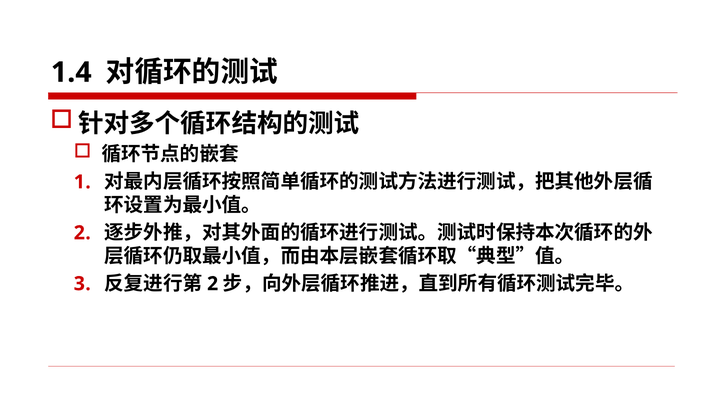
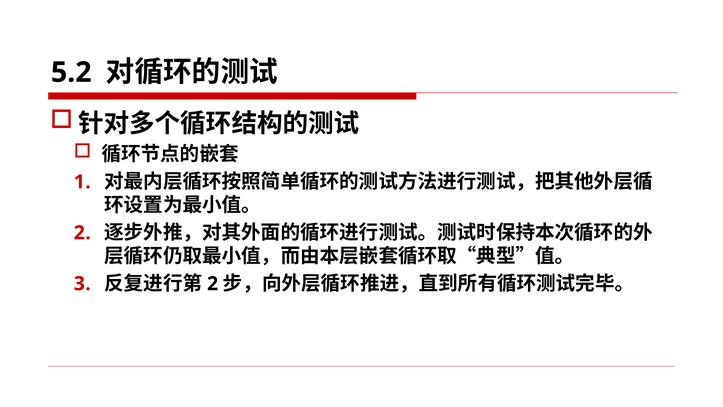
1.4: 1.4 -> 5.2
